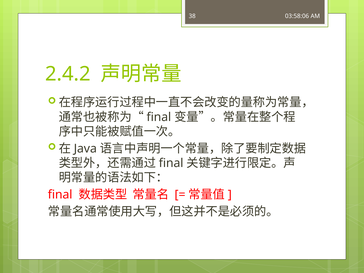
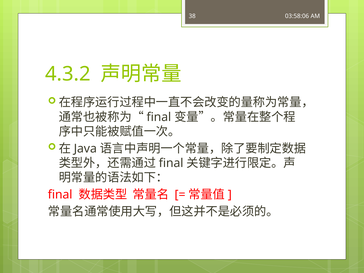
2.4.2: 2.4.2 -> 4.3.2
